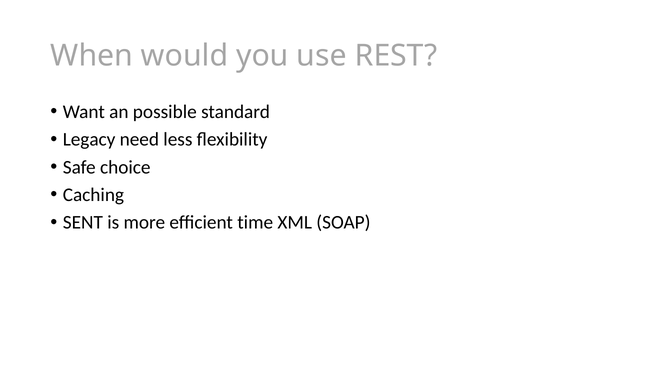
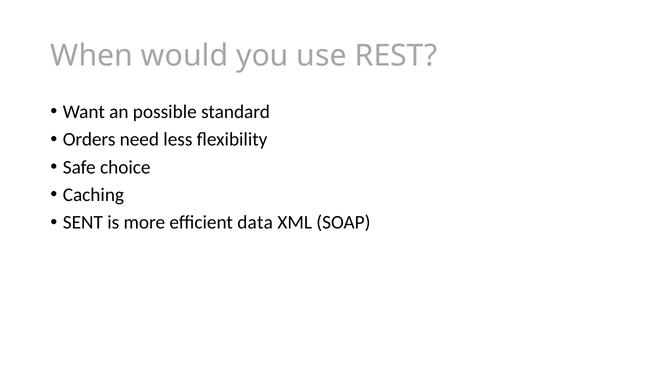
Legacy: Legacy -> Orders
time: time -> data
